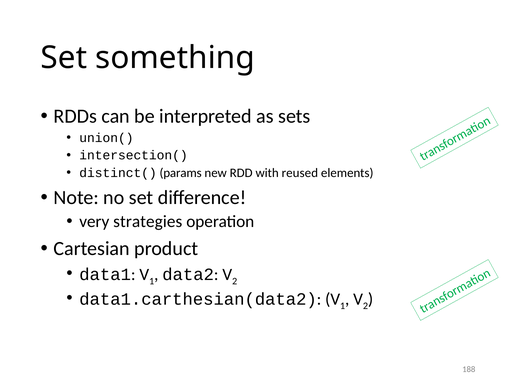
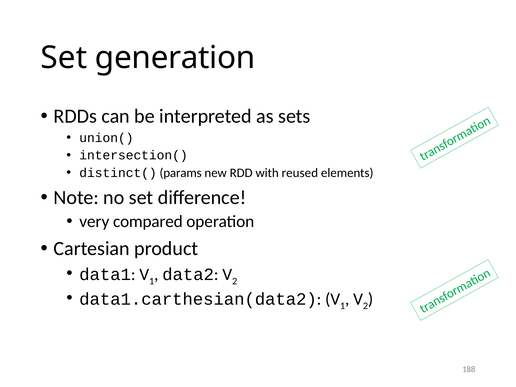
something: something -> generation
strategies: strategies -> compared
